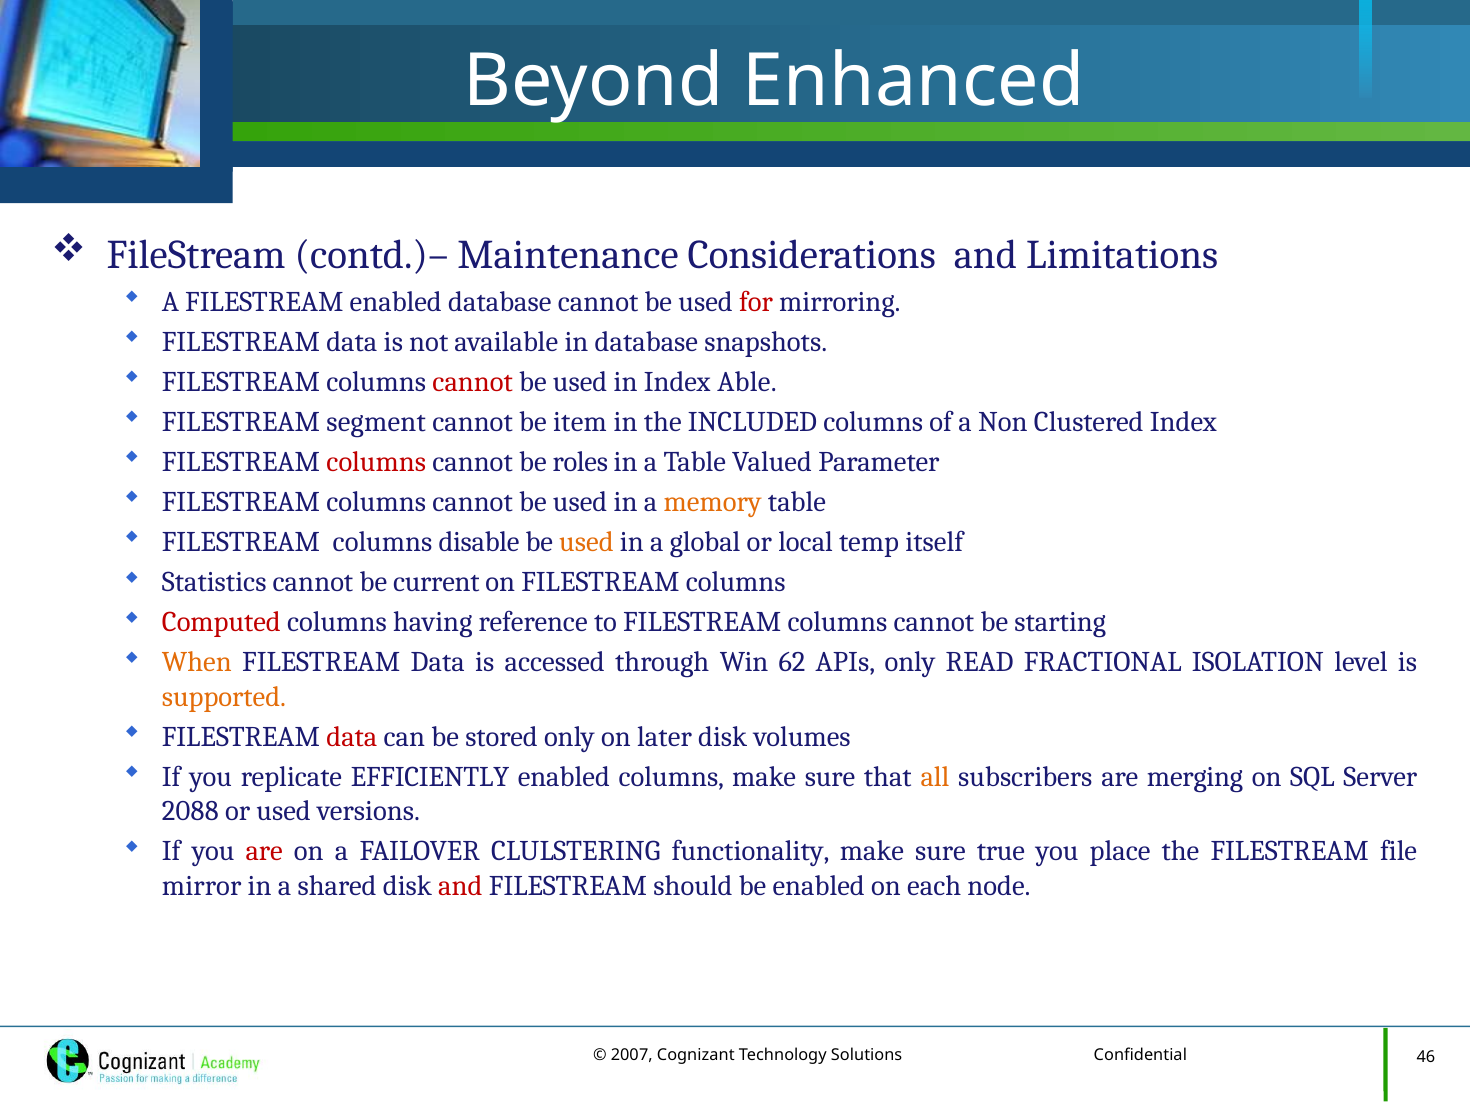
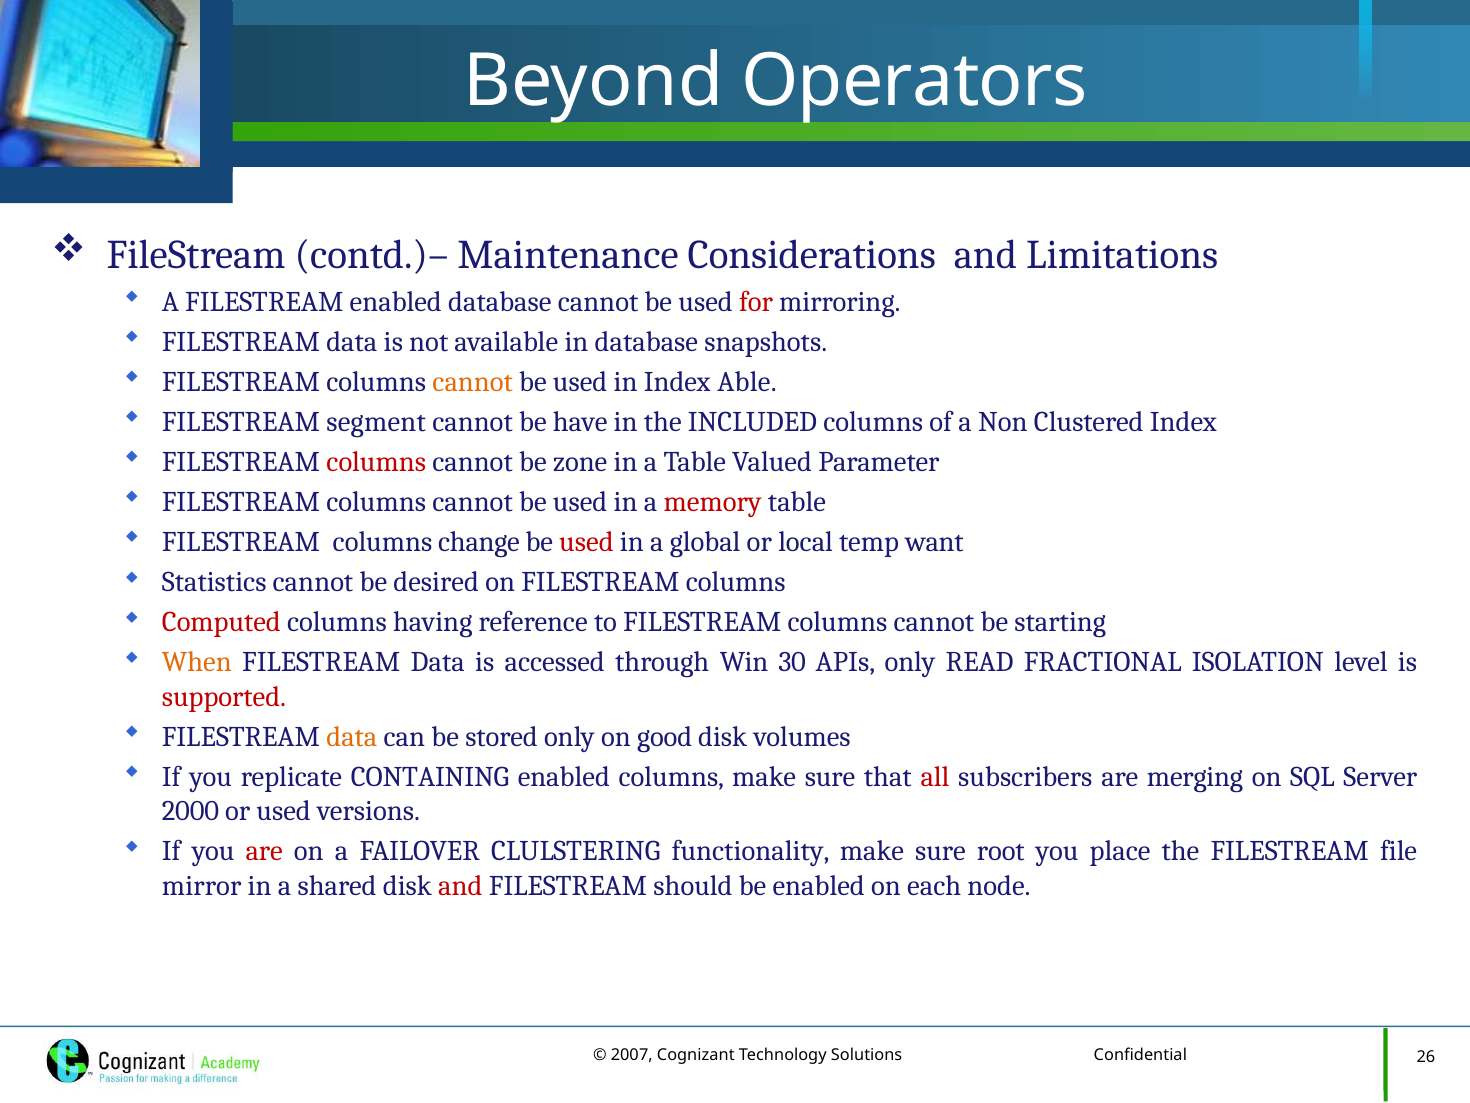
Enhanced: Enhanced -> Operators
cannot at (473, 382) colour: red -> orange
item: item -> have
roles: roles -> zone
memory colour: orange -> red
disable: disable -> change
used at (586, 542) colour: orange -> red
itself: itself -> want
current: current -> desired
62: 62 -> 30
supported colour: orange -> red
data at (352, 737) colour: red -> orange
later: later -> good
EFFICIENTLY: EFFICIENTLY -> CONTAINING
all colour: orange -> red
2088: 2088 -> 2000
true: true -> root
46: 46 -> 26
